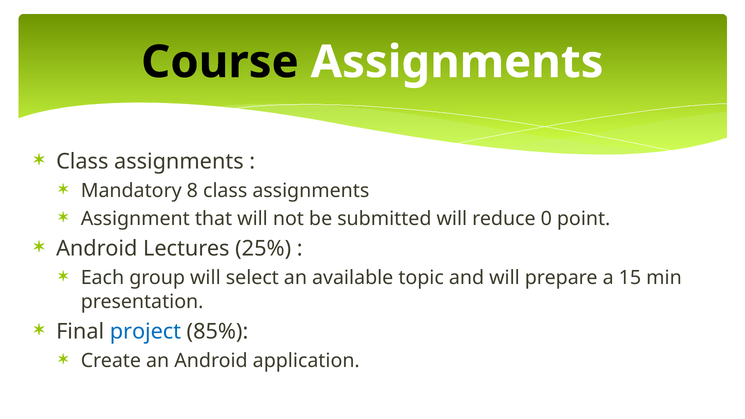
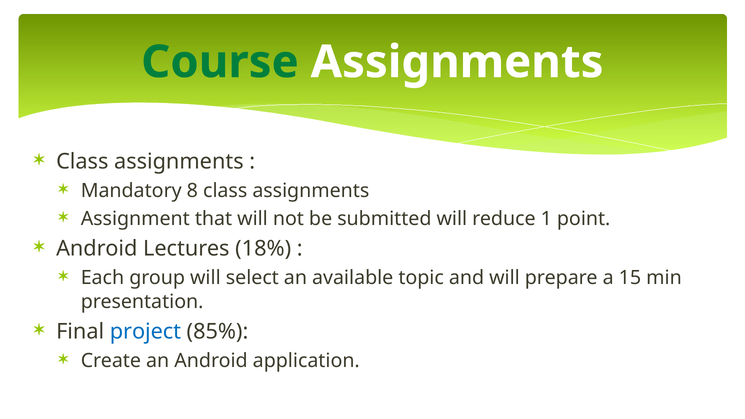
Course colour: black -> green
0: 0 -> 1
25%: 25% -> 18%
